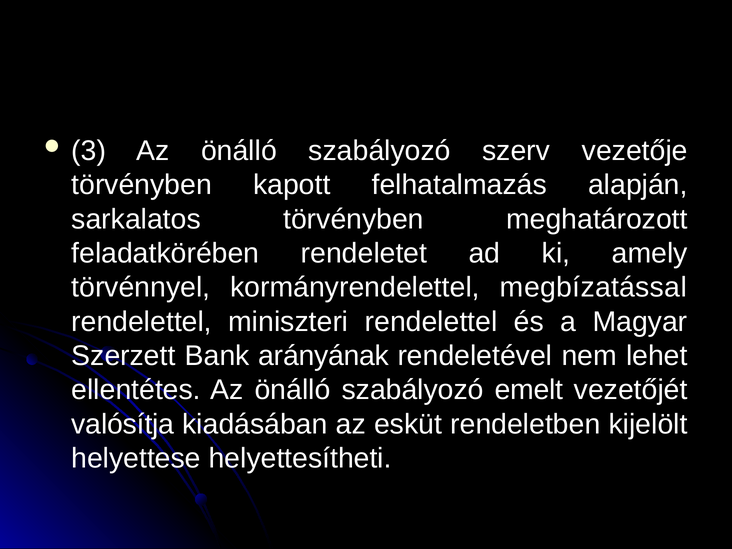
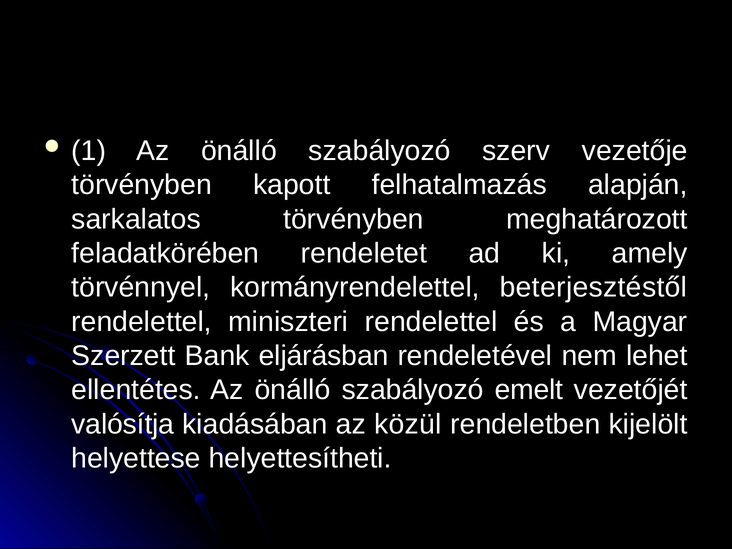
3: 3 -> 1
megbízatással: megbízatással -> beterjesztéstől
arányának: arányának -> eljárásban
esküt: esküt -> közül
